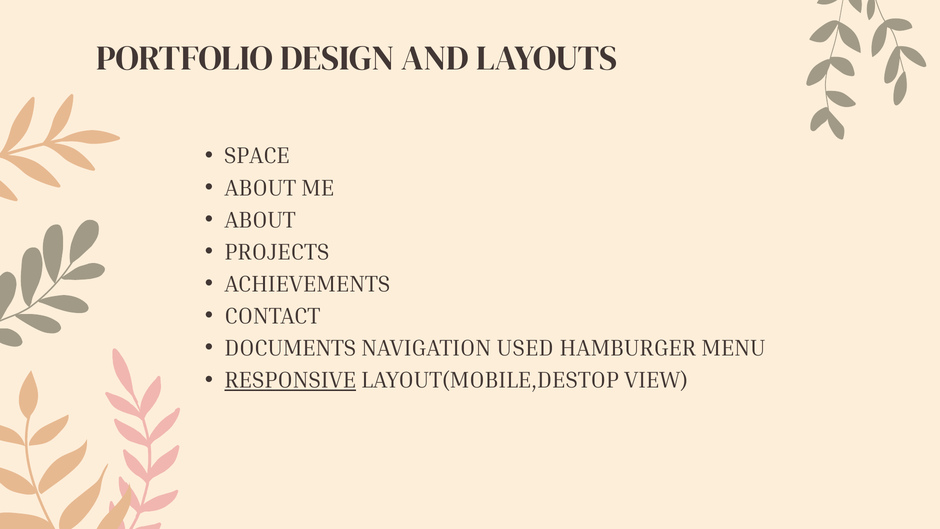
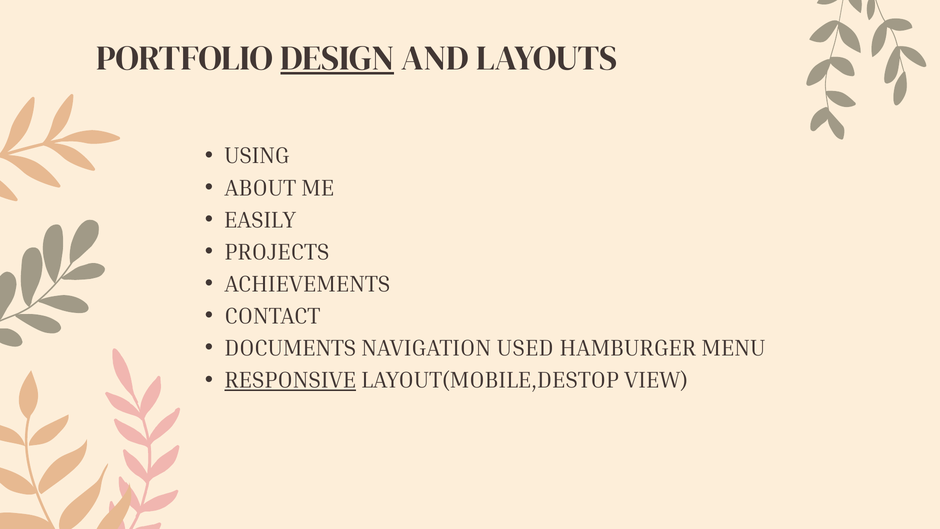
DESIGN underline: none -> present
SPACE: SPACE -> USING
ABOUT at (260, 220): ABOUT -> EASILY
